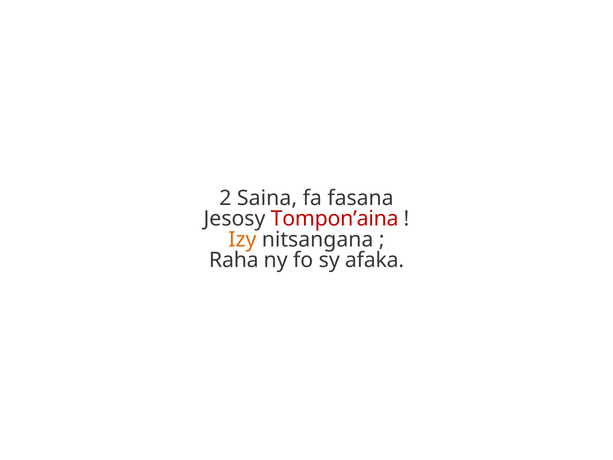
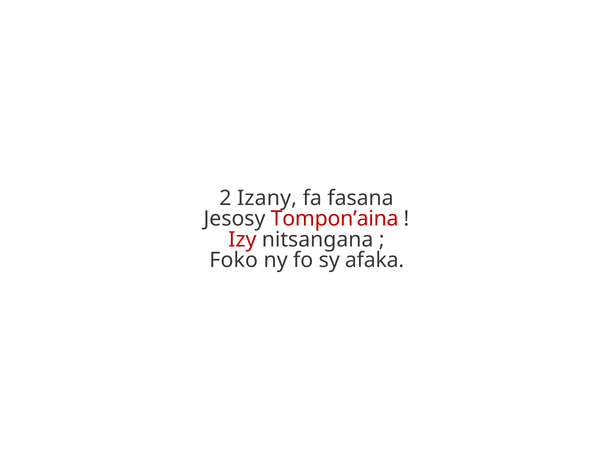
Saina: Saina -> Izany
Izy colour: orange -> red
Raha: Raha -> Foko
